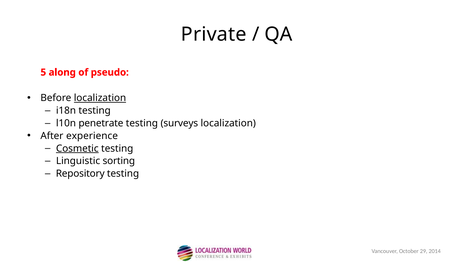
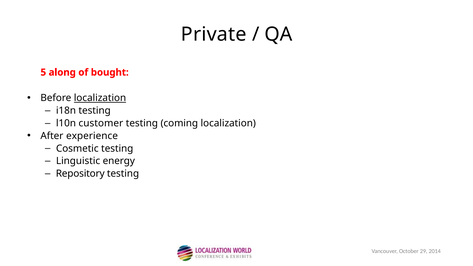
pseudo: pseudo -> bought
penetrate: penetrate -> customer
surveys: surveys -> coming
Cosmetic underline: present -> none
sorting: sorting -> energy
